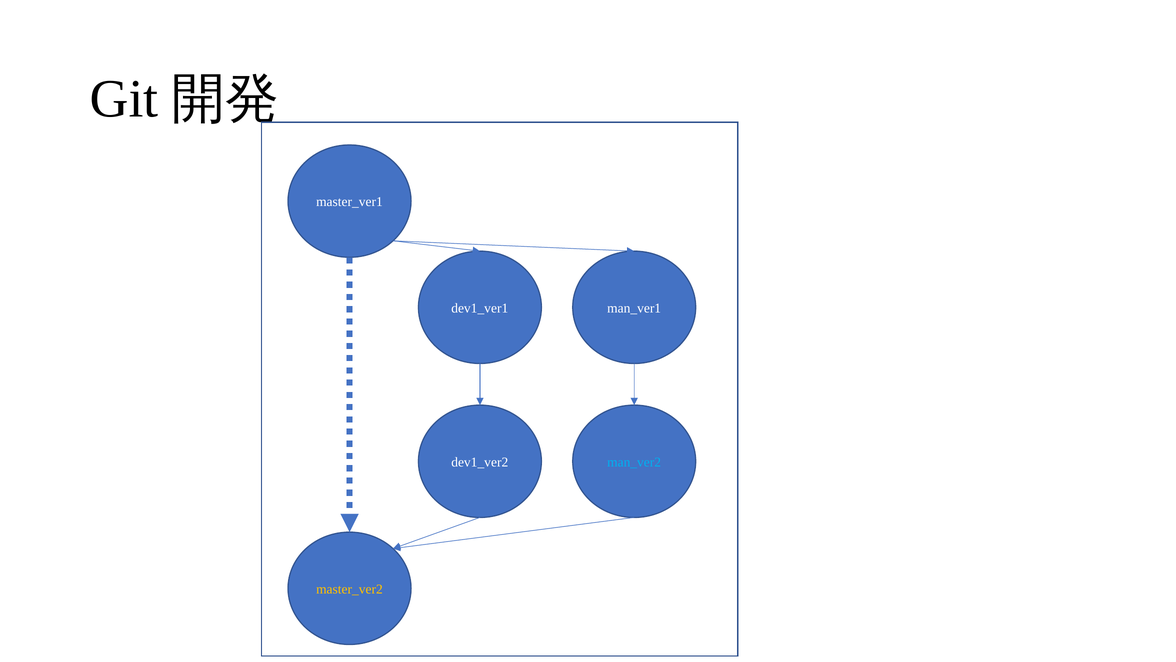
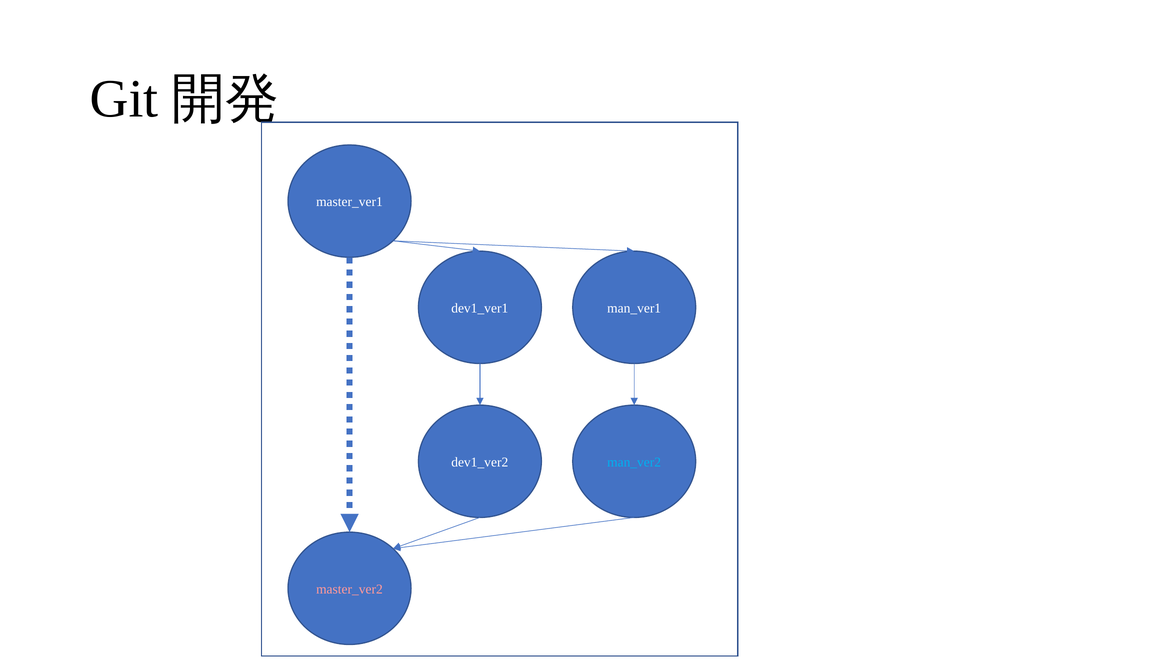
master_ver2 colour: yellow -> pink
